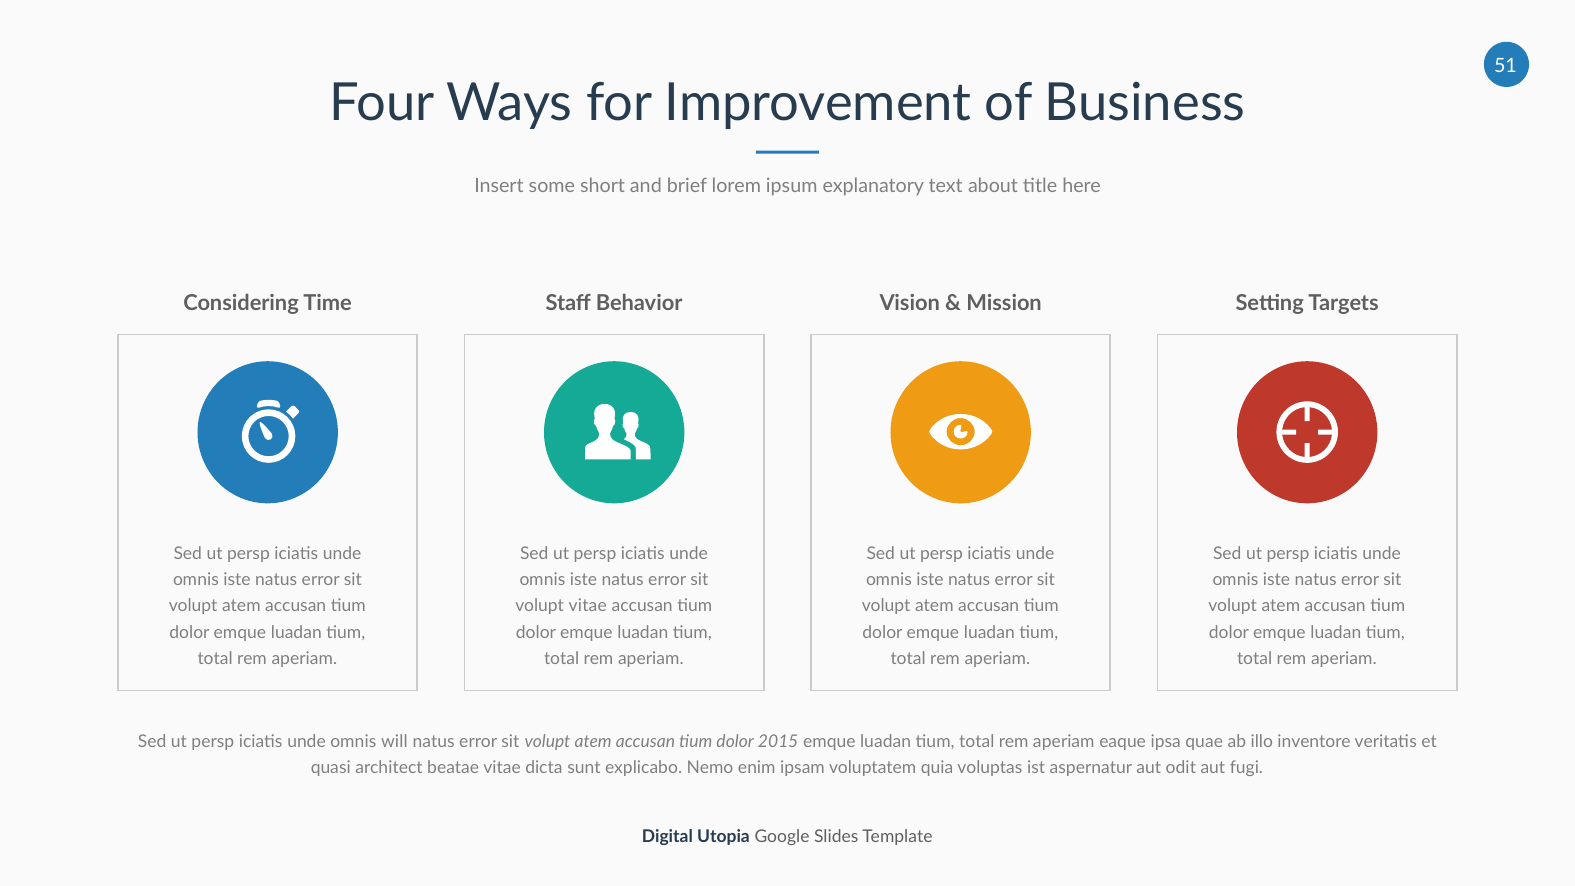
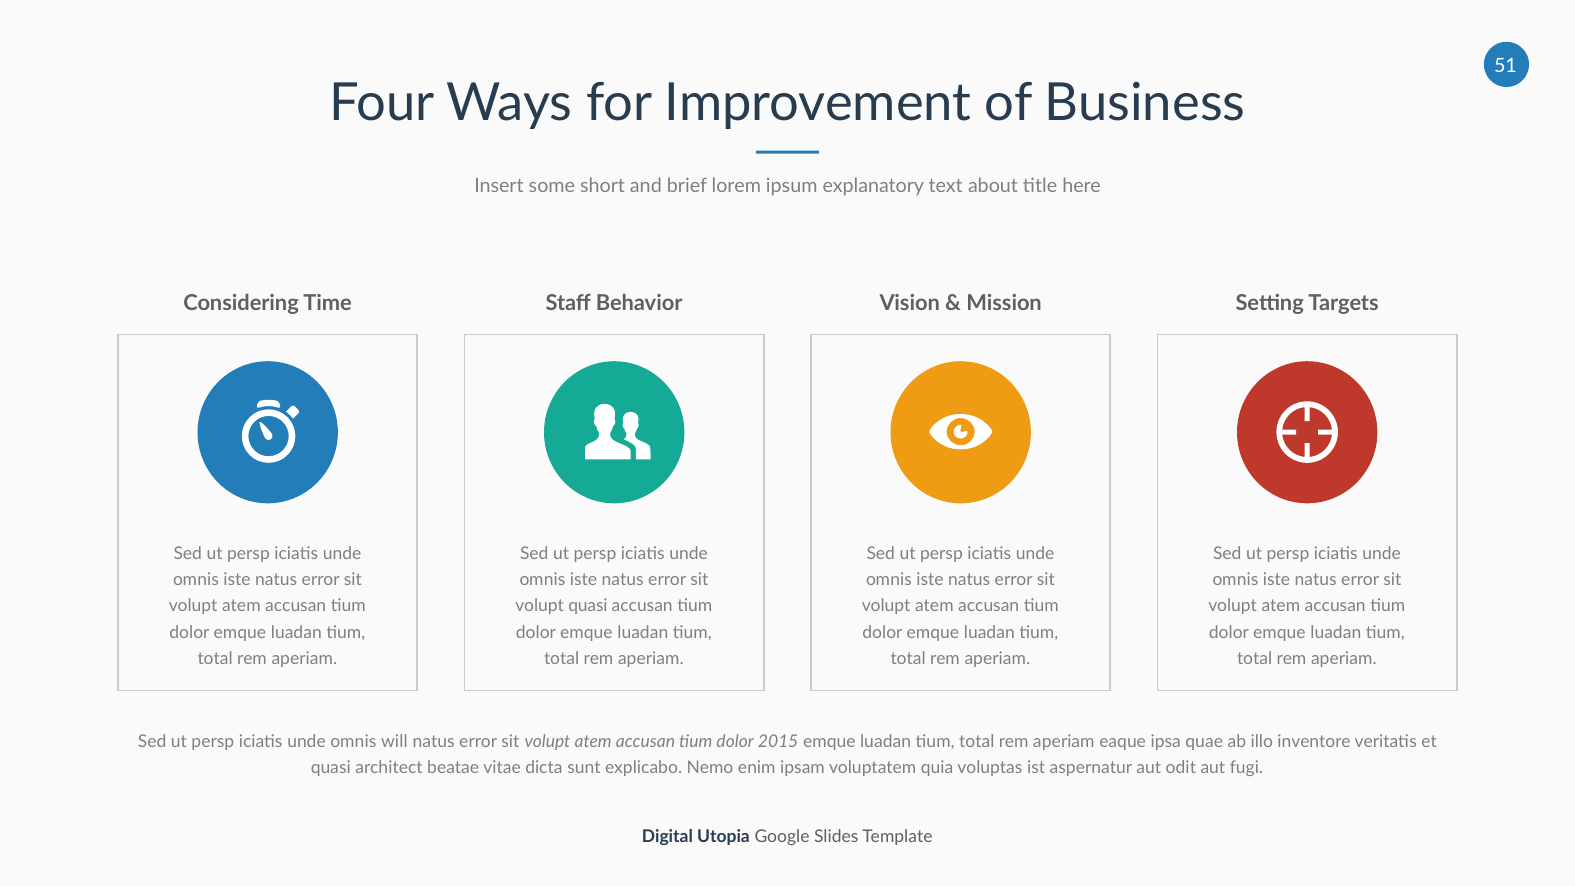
volupt vitae: vitae -> quasi
